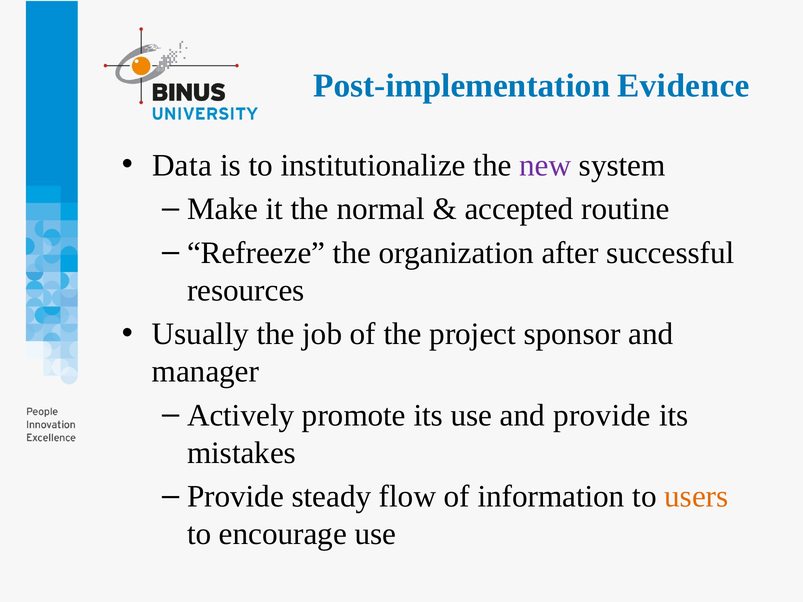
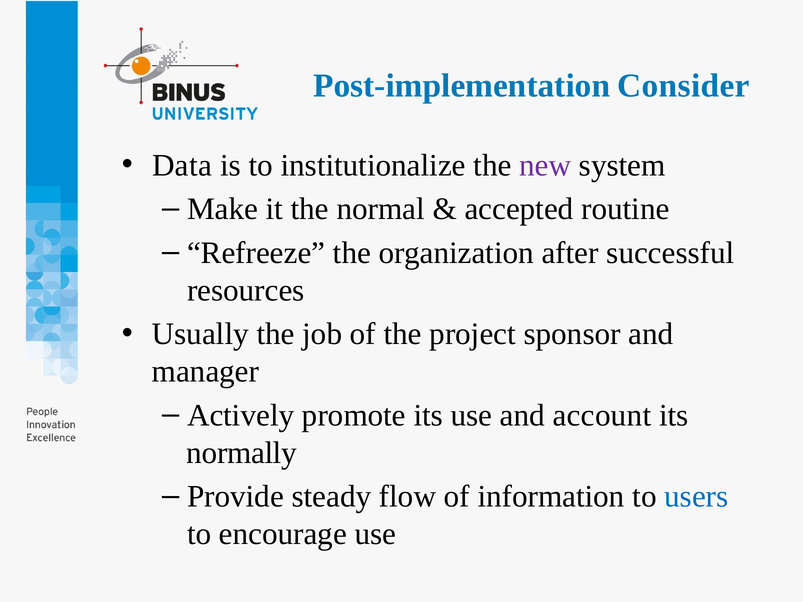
Evidence: Evidence -> Consider
and provide: provide -> account
mistakes: mistakes -> normally
users colour: orange -> blue
